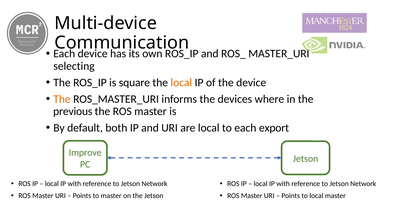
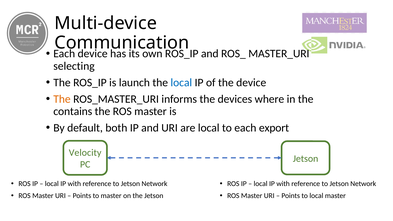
square: square -> launch
local at (181, 83) colour: orange -> blue
previous: previous -> contains
Improve: Improve -> Velocity
